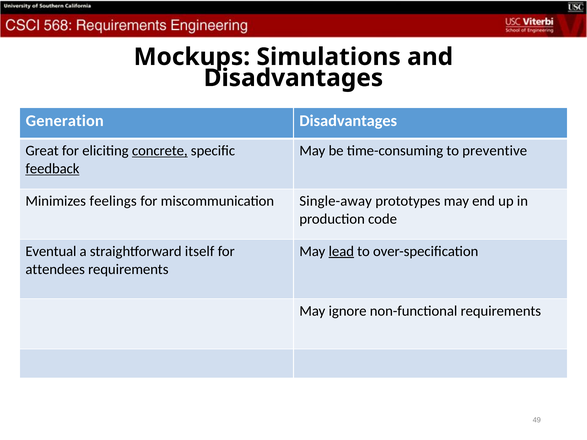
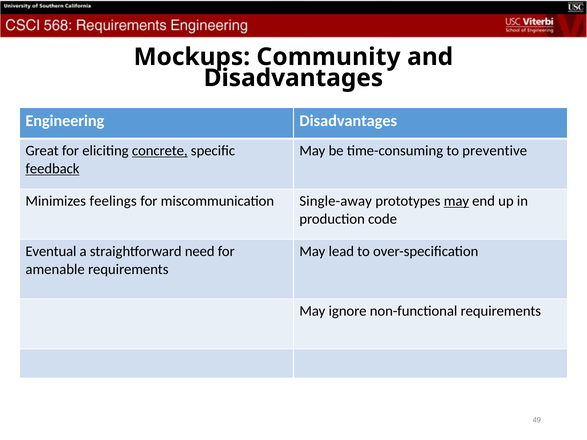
Simulations: Simulations -> Community
Generation: Generation -> Engineering
may at (456, 201) underline: none -> present
itself: itself -> need
lead underline: present -> none
attendees: attendees -> amenable
